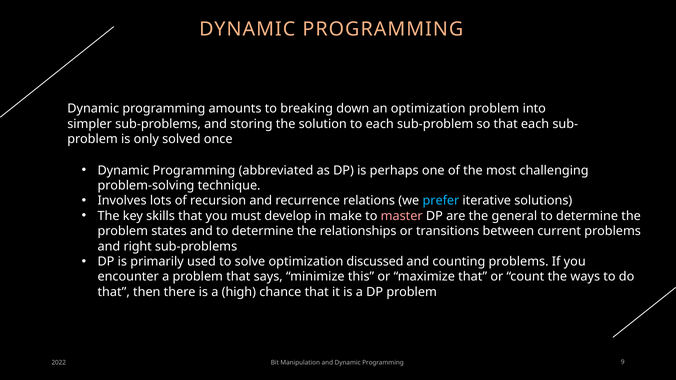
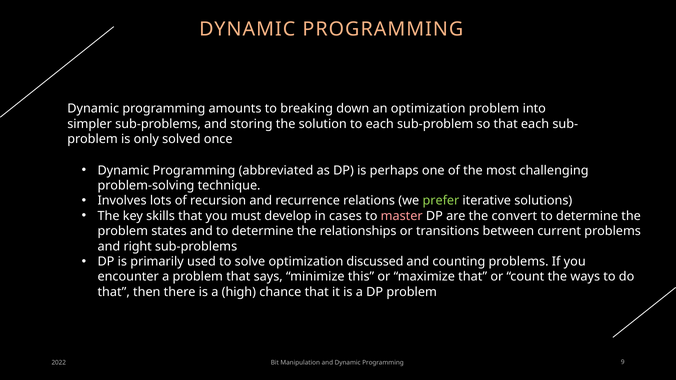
prefer colour: light blue -> light green
make: make -> cases
general: general -> convert
